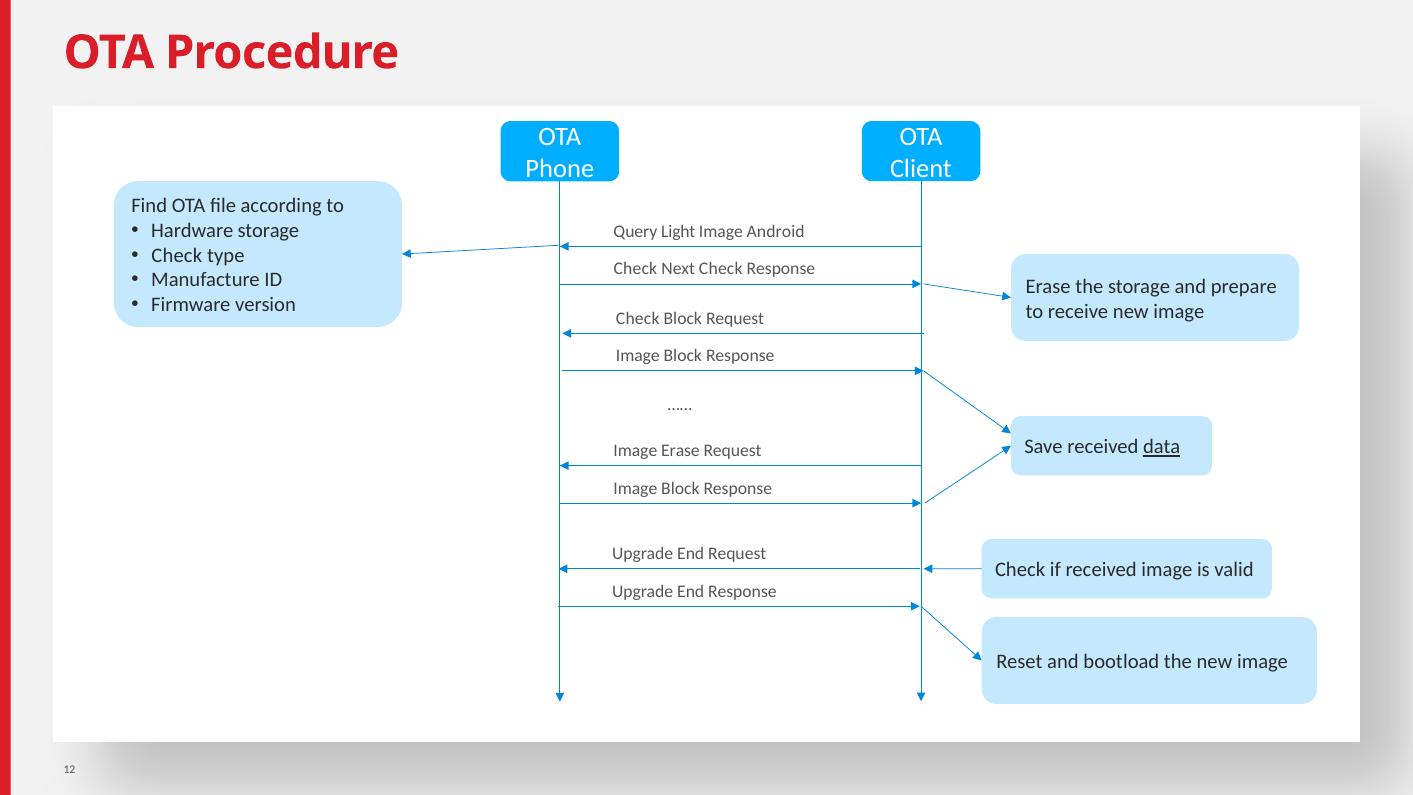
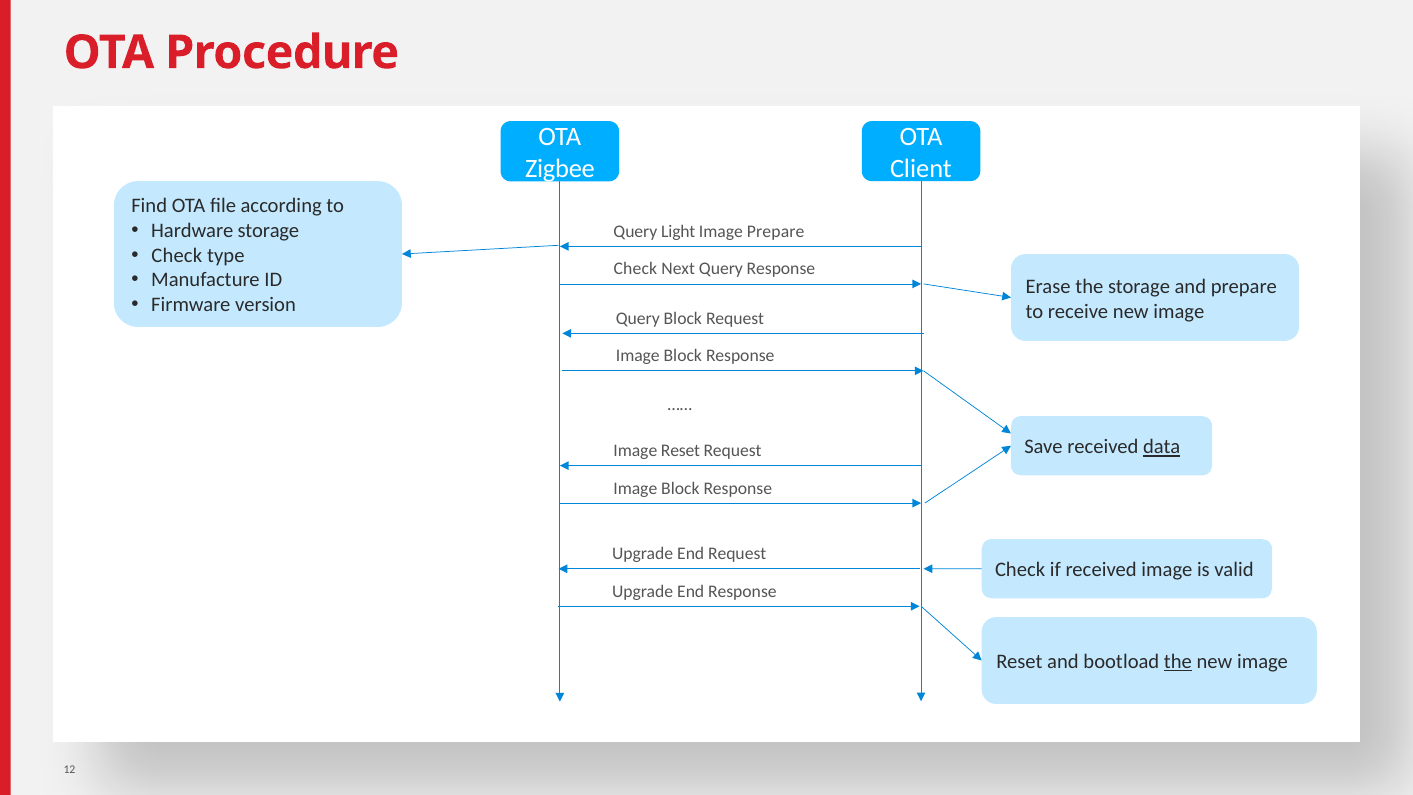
Phone: Phone -> Zigbee
Image Android: Android -> Prepare
Next Check: Check -> Query
Check at (638, 318): Check -> Query
Image Erase: Erase -> Reset
the at (1178, 662) underline: none -> present
